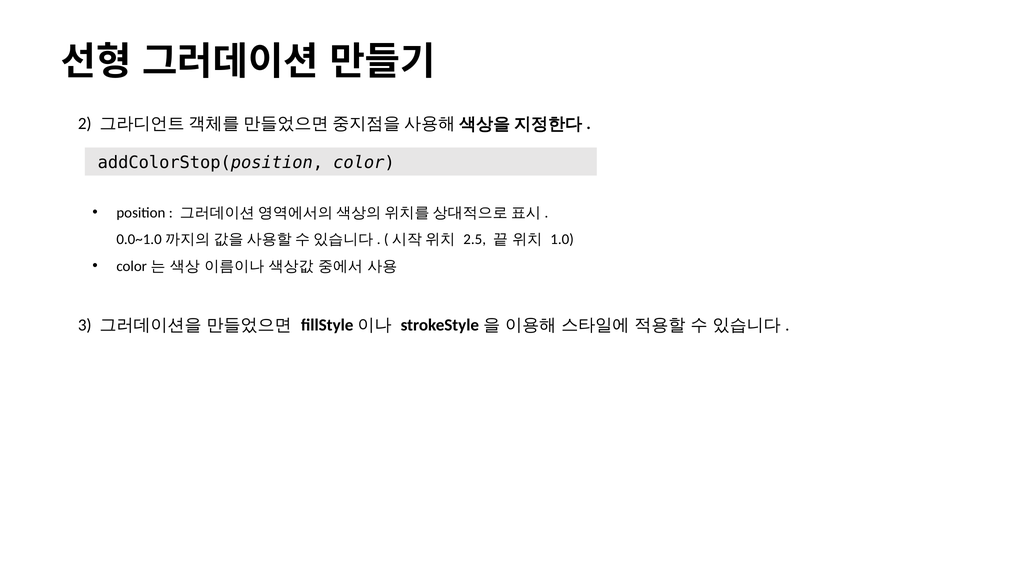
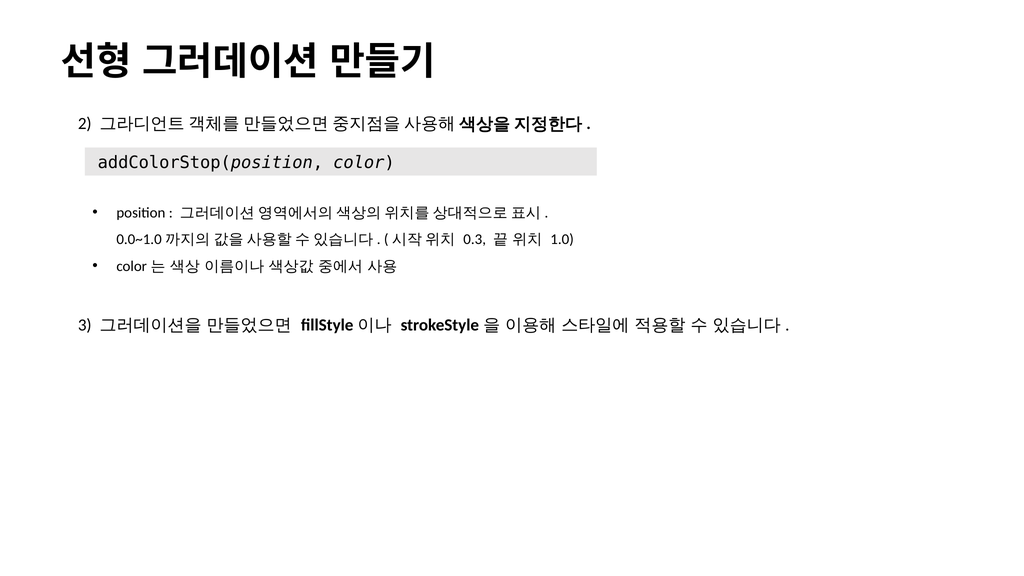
2.5: 2.5 -> 0.3
